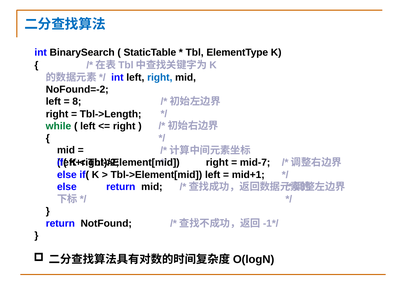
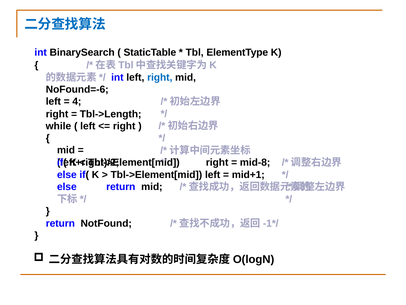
NoFound=-2: NoFound=-2 -> NoFound=-6
8: 8 -> 4
while colour: green -> black
mid-7: mid-7 -> mid-8
